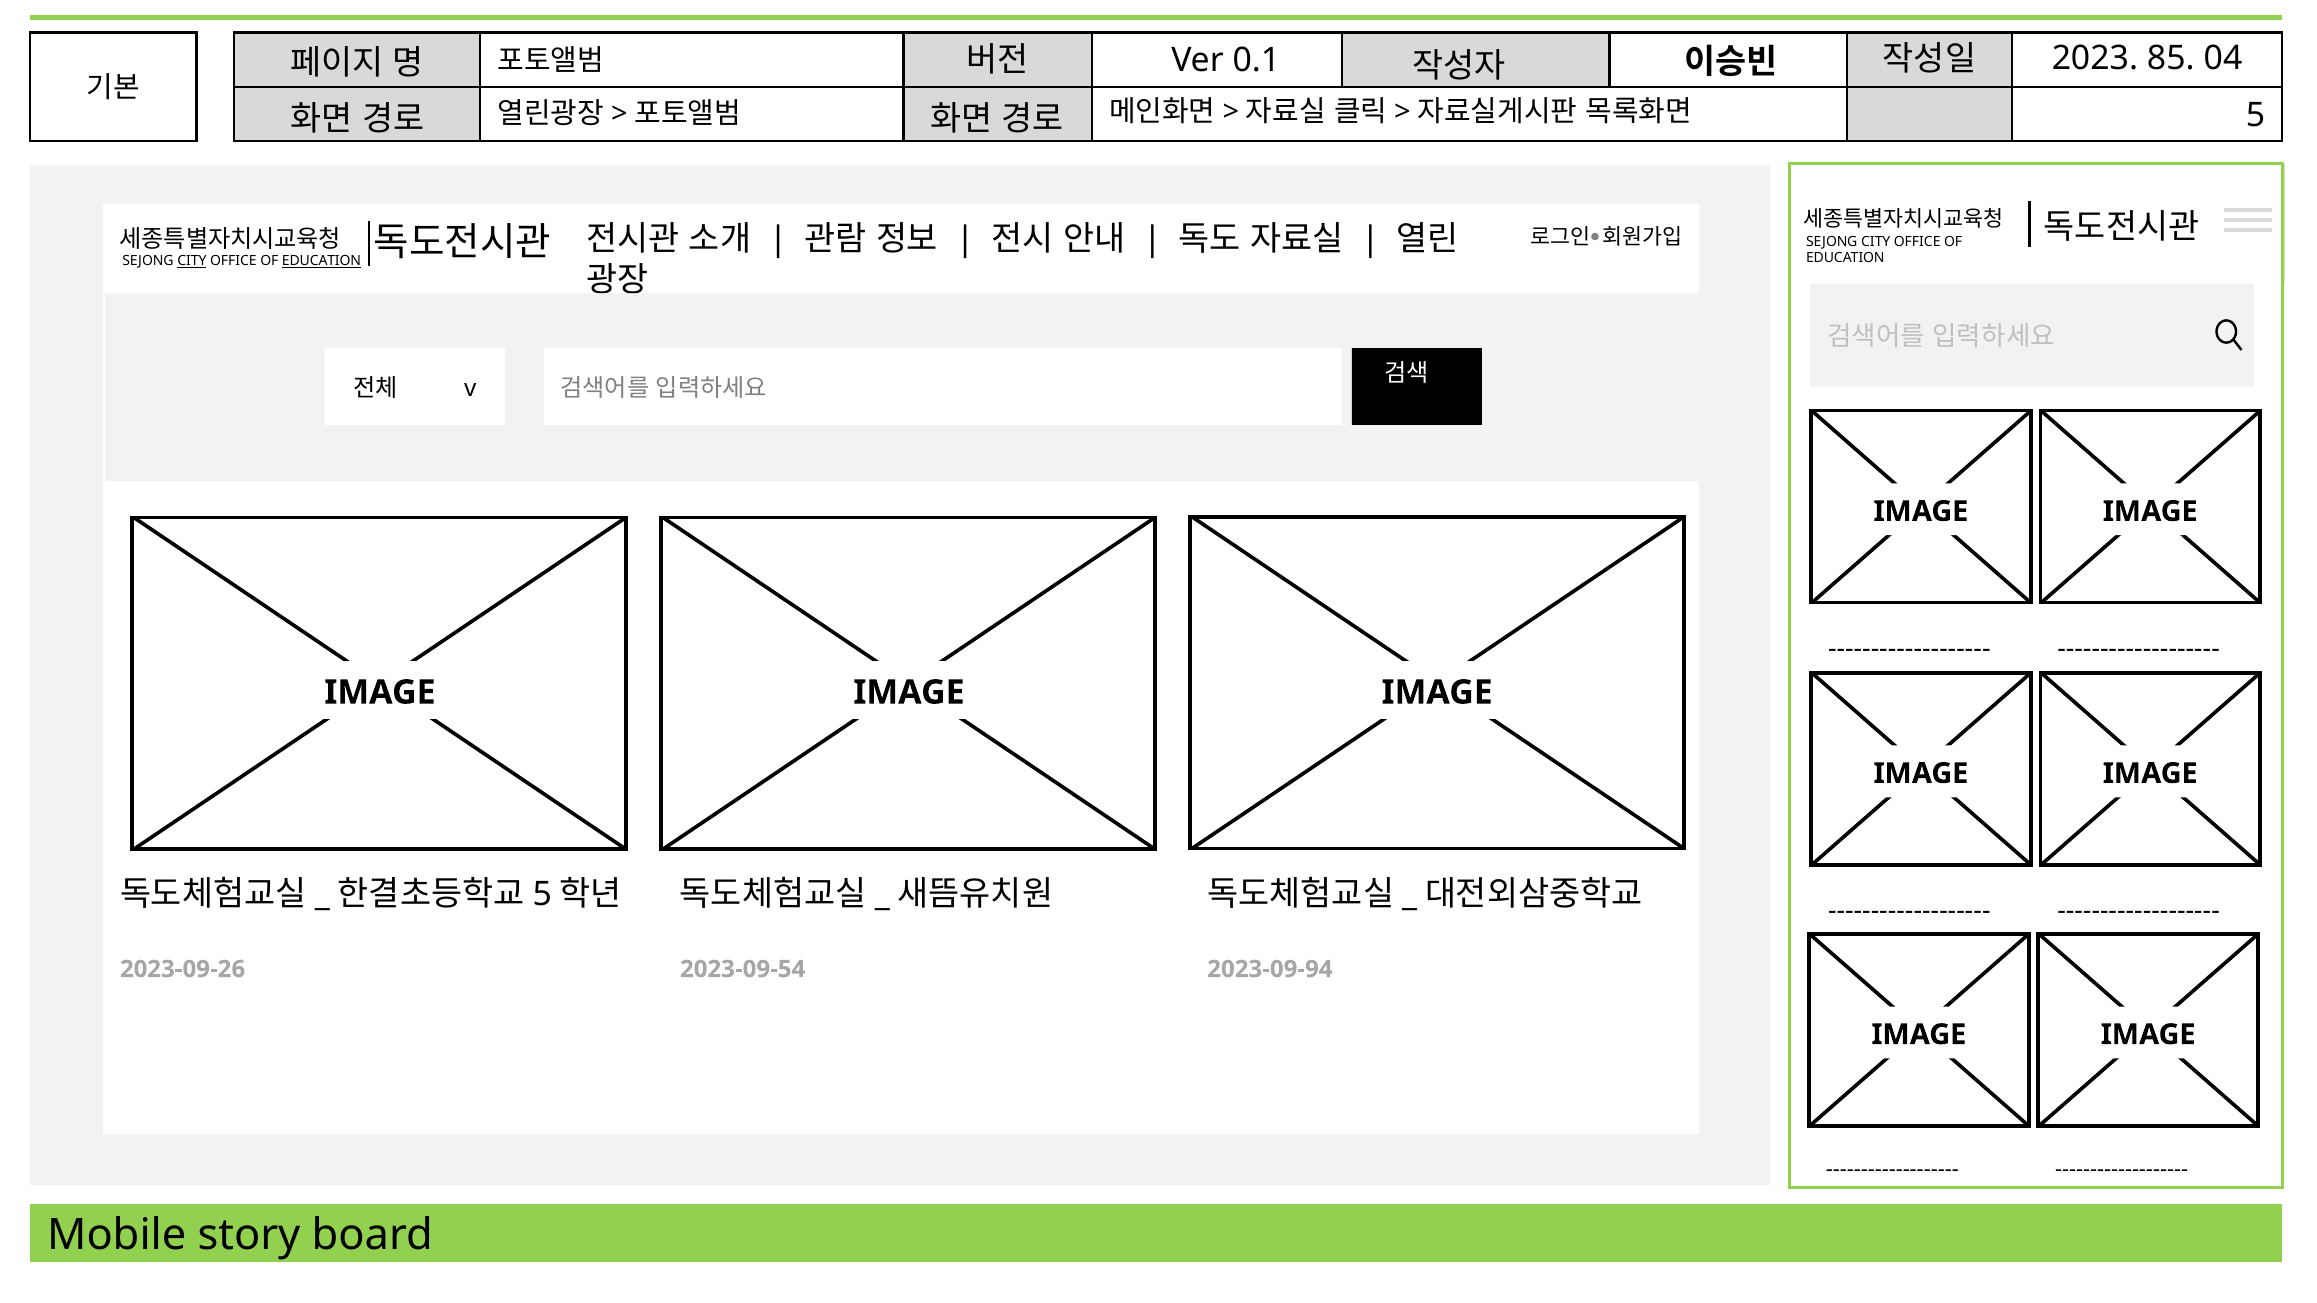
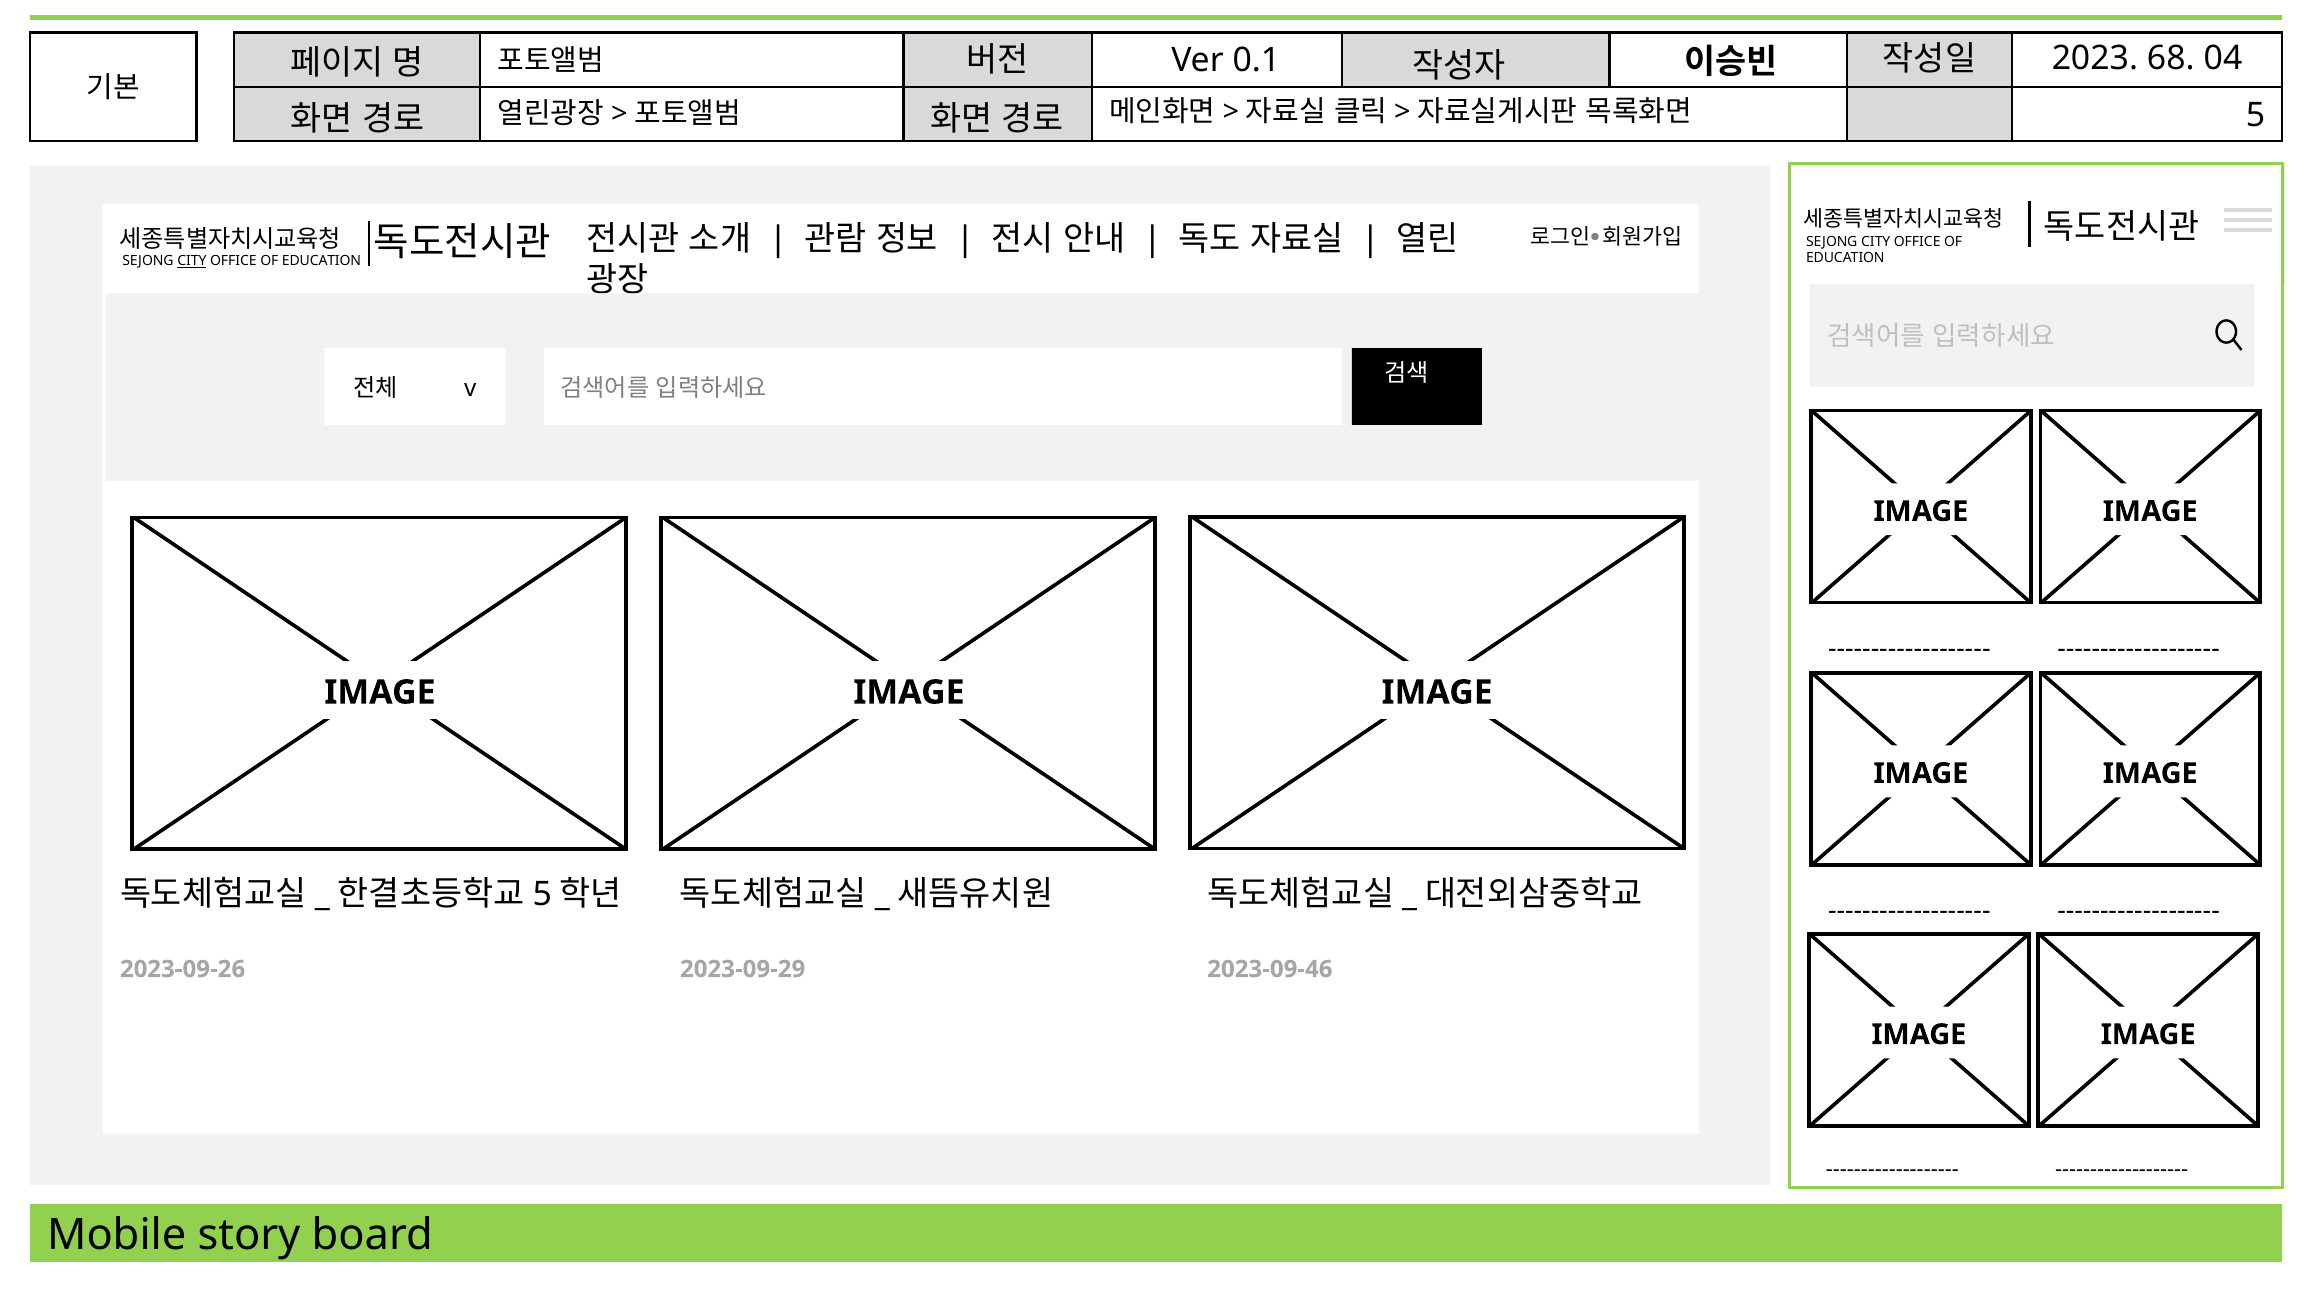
85: 85 -> 68
EDUCATION at (321, 261) underline: present -> none
2023-09-54: 2023-09-54 -> 2023-09-29
2023-09-94: 2023-09-94 -> 2023-09-46
